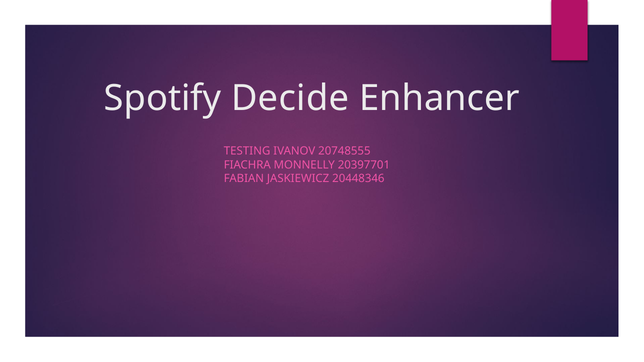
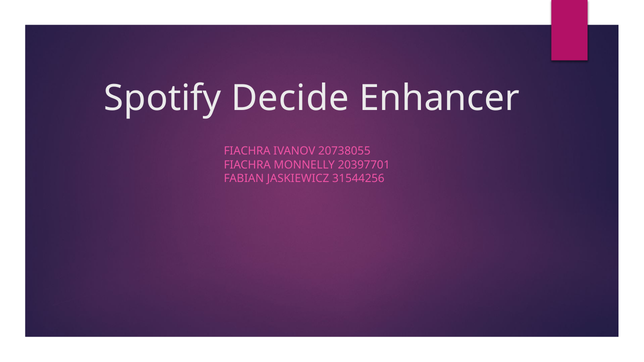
TESTING at (247, 151): TESTING -> FIACHRA
20748555: 20748555 -> 20738055
20448346: 20448346 -> 31544256
